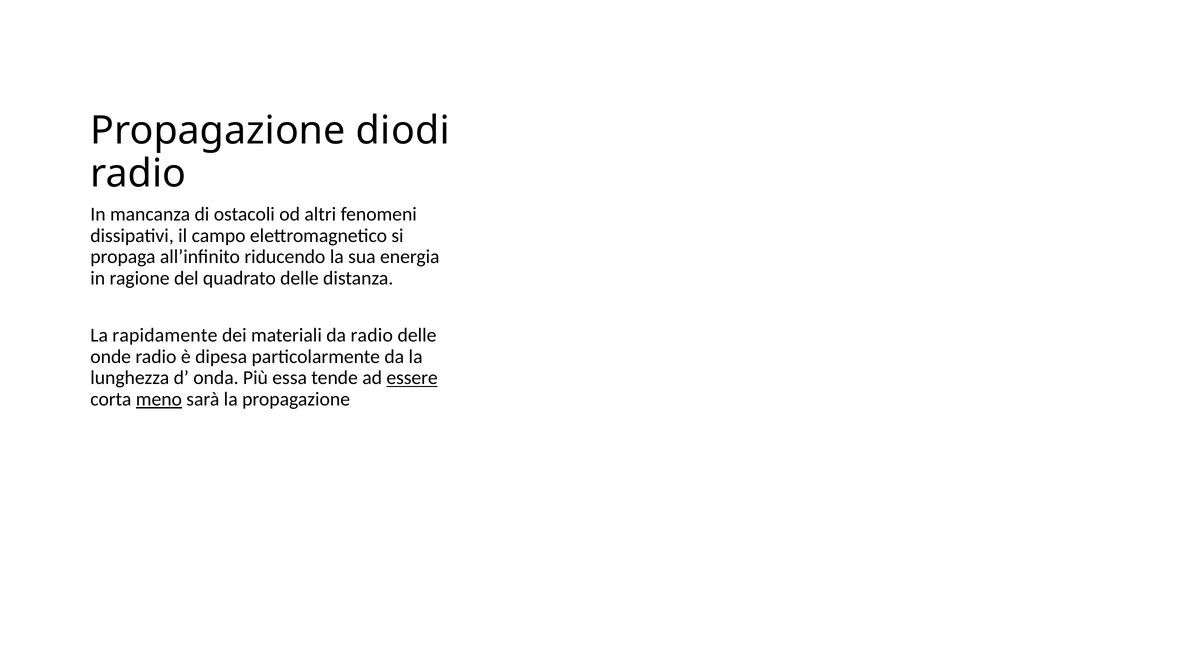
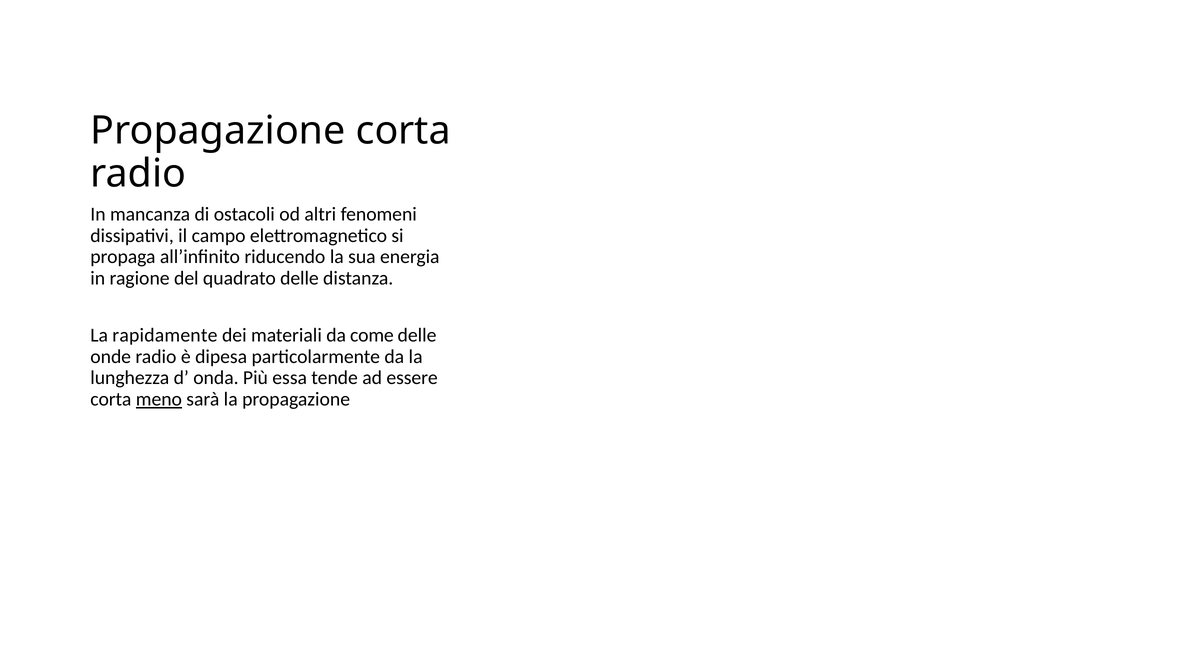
Propagazione diodi: diodi -> corta
da radio: radio -> come
essere underline: present -> none
